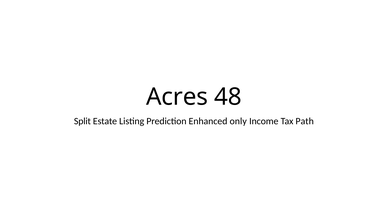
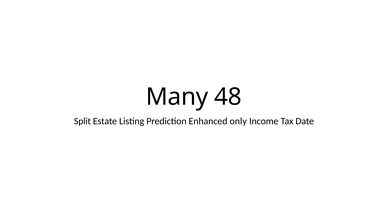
Acres: Acres -> Many
Path: Path -> Date
